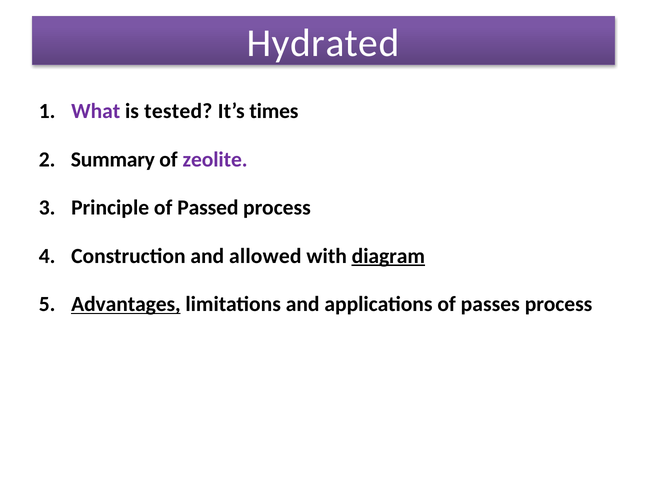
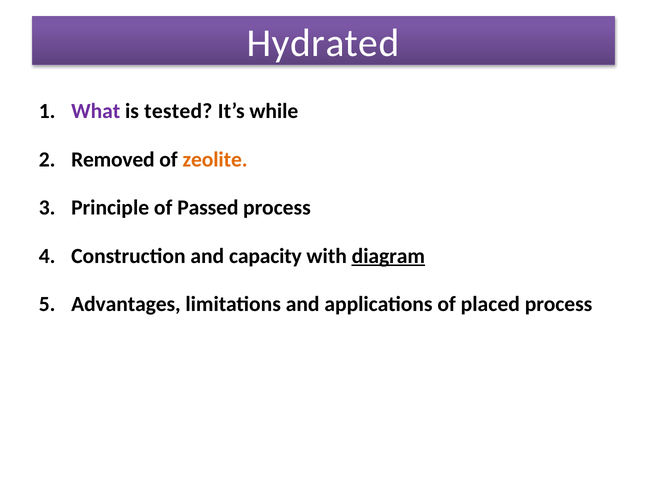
times: times -> while
Summary: Summary -> Removed
zeolite colour: purple -> orange
allowed: allowed -> capacity
Advantages underline: present -> none
passes: passes -> placed
